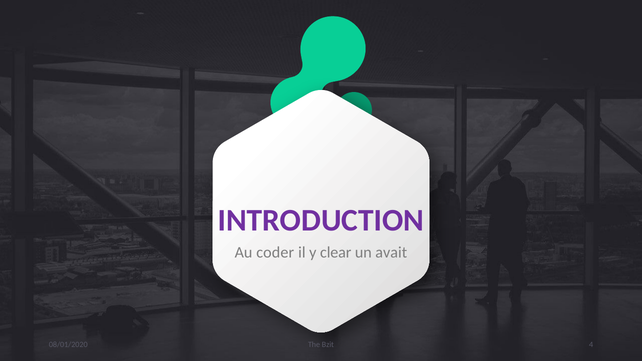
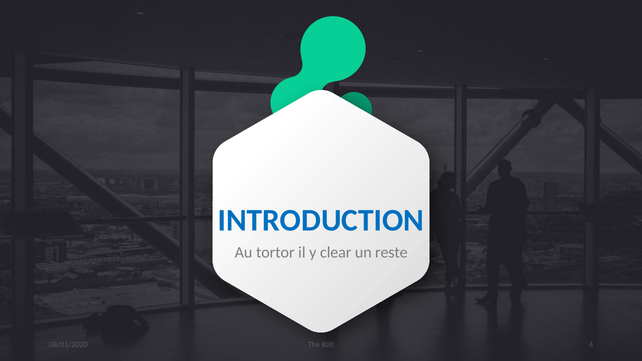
INTRODUCTION colour: purple -> blue
coder: coder -> tortor
avait: avait -> reste
